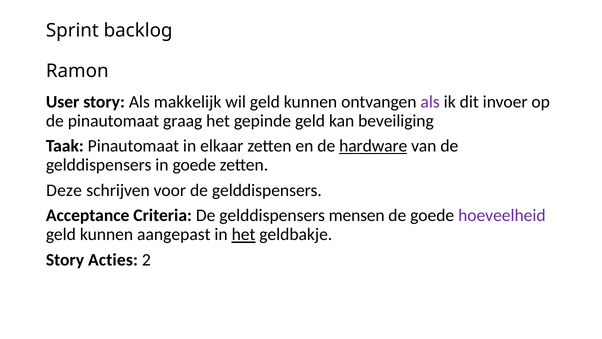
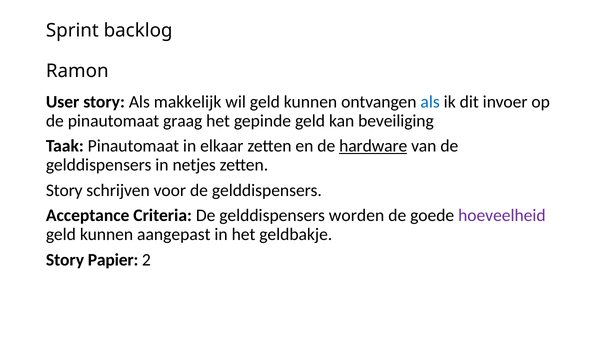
als at (430, 102) colour: purple -> blue
in goede: goede -> netjes
Deze at (64, 190): Deze -> Story
mensen: mensen -> worden
het at (244, 234) underline: present -> none
Acties: Acties -> Papier
